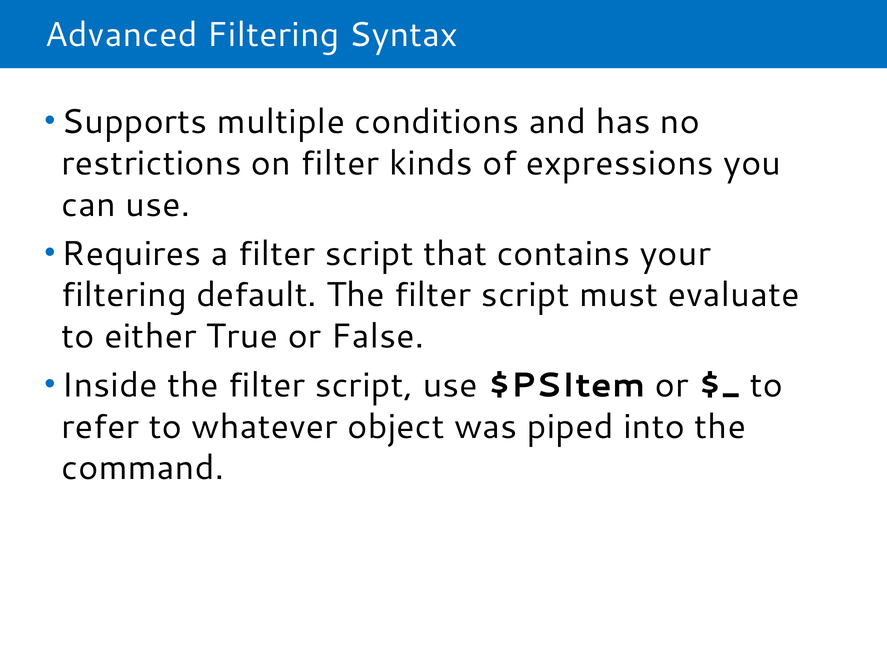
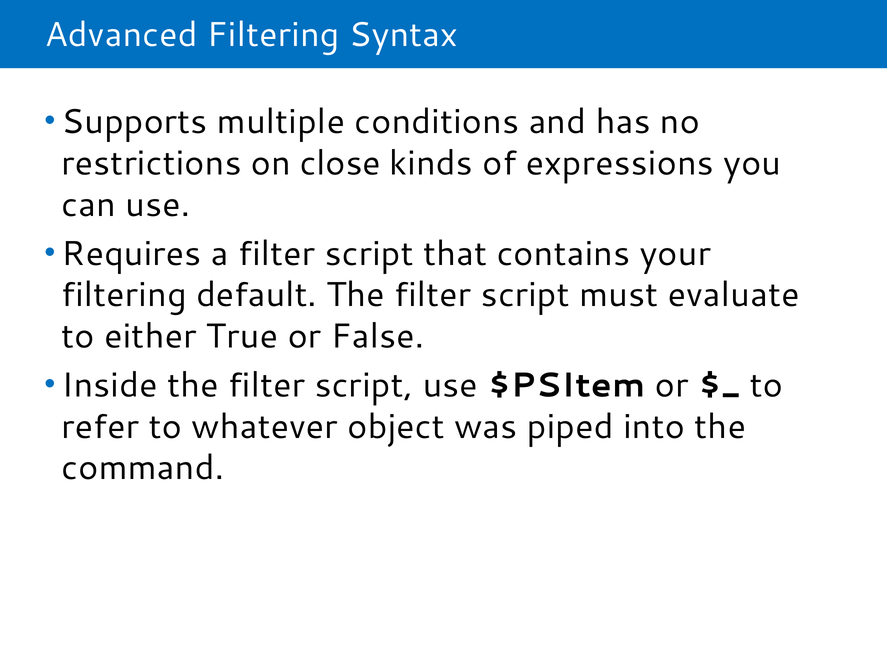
on filter: filter -> close
